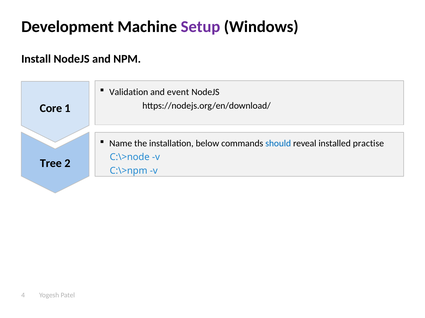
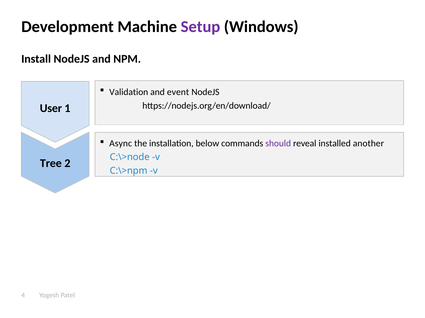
Core: Core -> User
Name: Name -> Async
should colour: blue -> purple
practise: practise -> another
